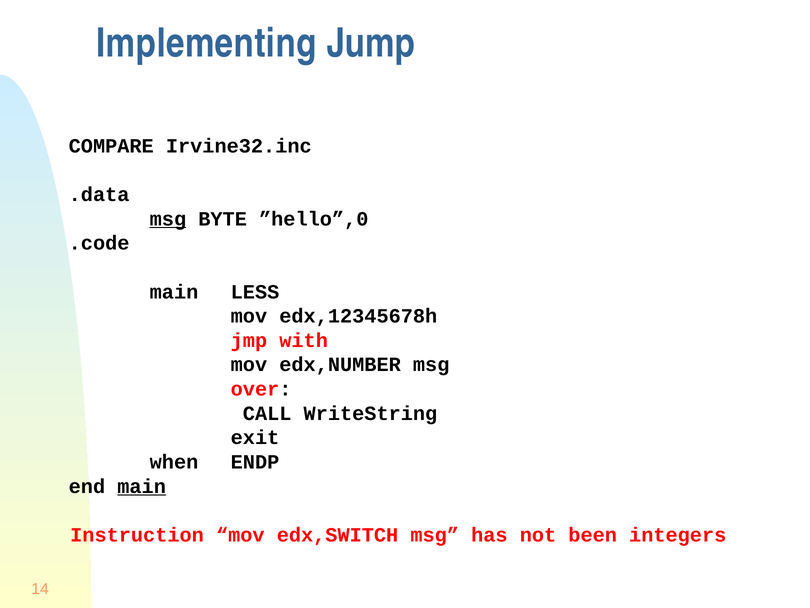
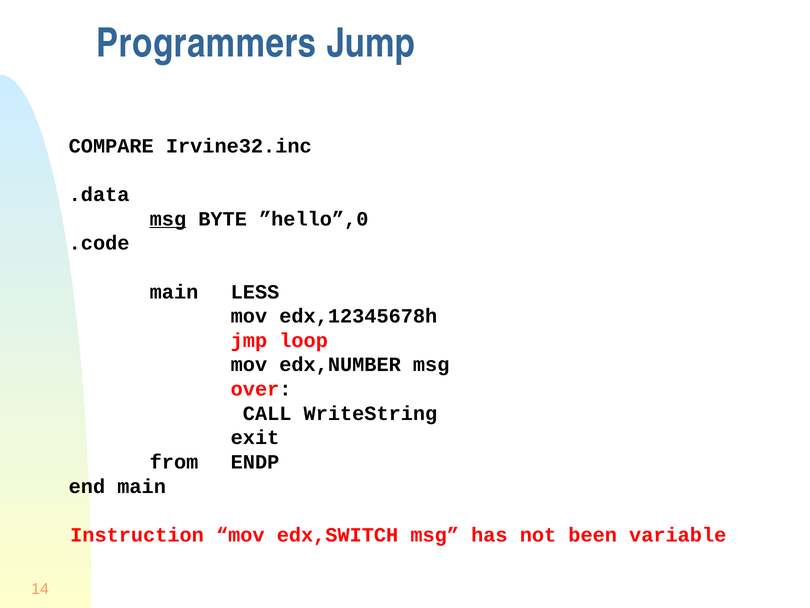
Implementing: Implementing -> Programmers
with: with -> loop
when: when -> from
main at (142, 486) underline: present -> none
integers: integers -> variable
